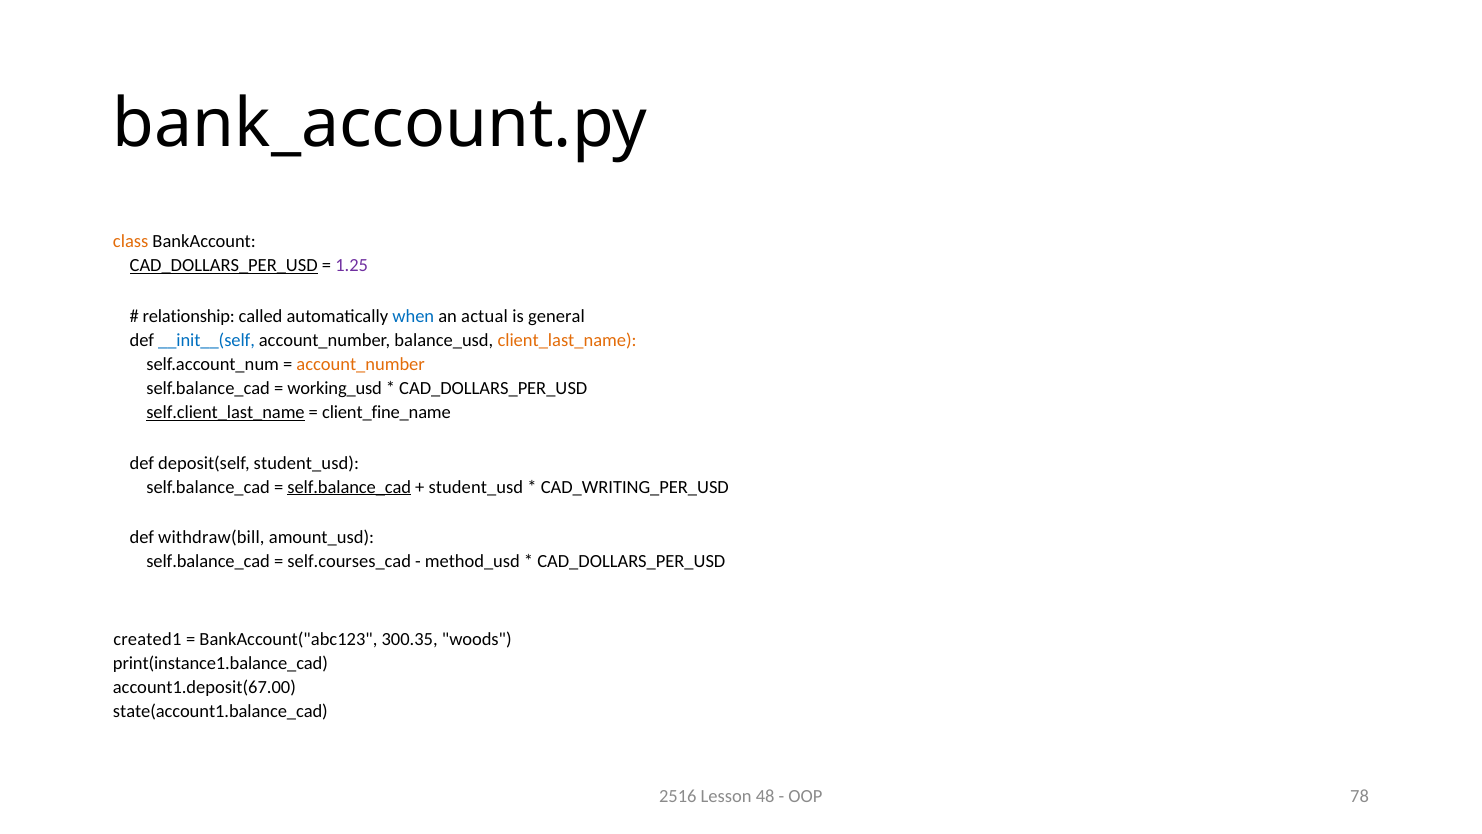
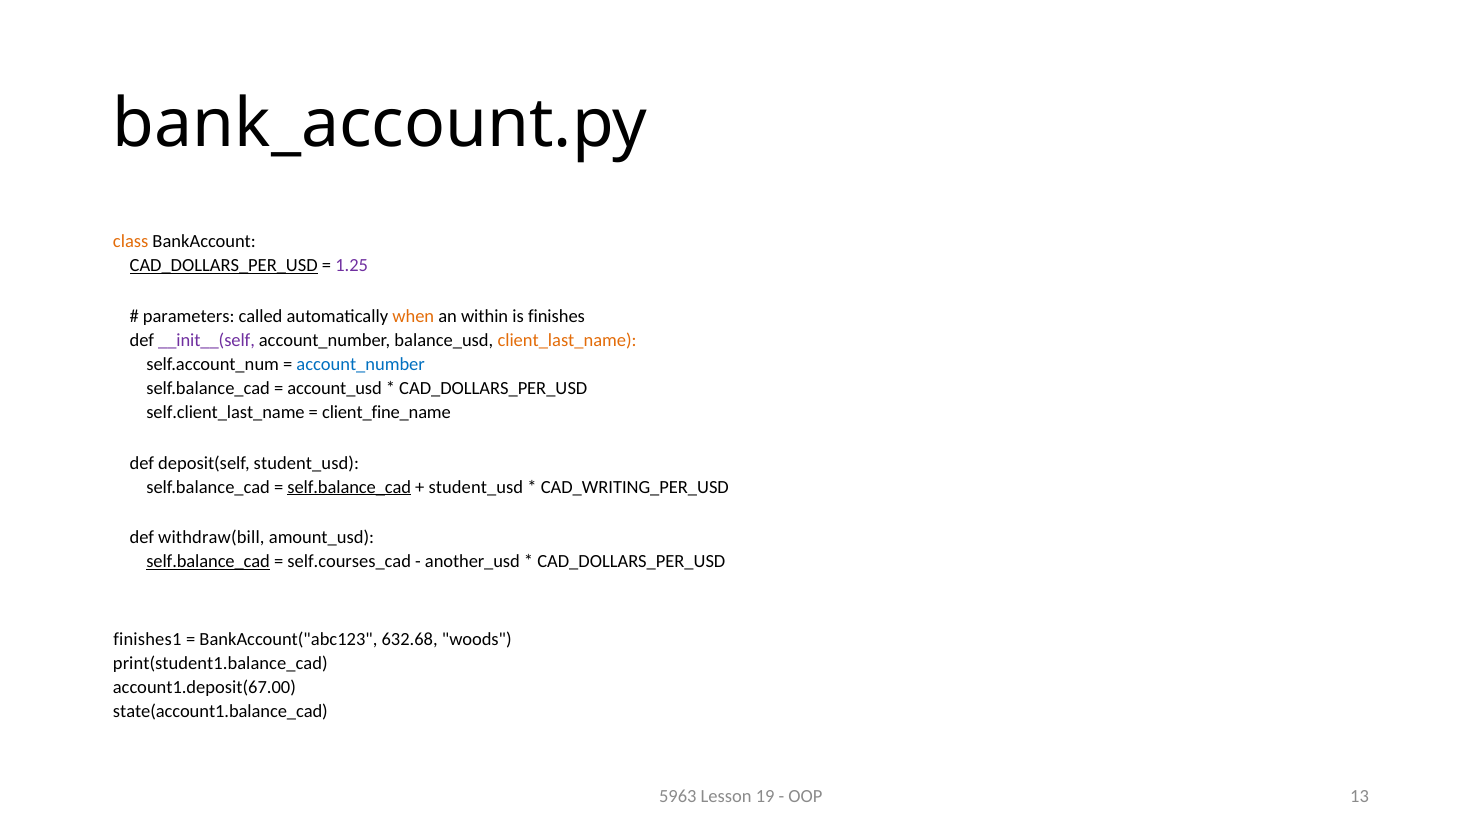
relationship: relationship -> parameters
when colour: blue -> orange
actual: actual -> within
general: general -> finishes
__init__(self colour: blue -> purple
account_number at (361, 364) colour: orange -> blue
working_usd: working_usd -> account_usd
self.client_last_name underline: present -> none
self.balance_cad at (208, 561) underline: none -> present
method_usd: method_usd -> another_usd
created1: created1 -> finishes1
300.35: 300.35 -> 632.68
print(instance1.balance_cad: print(instance1.balance_cad -> print(student1.balance_cad
2516: 2516 -> 5963
48: 48 -> 19
78: 78 -> 13
